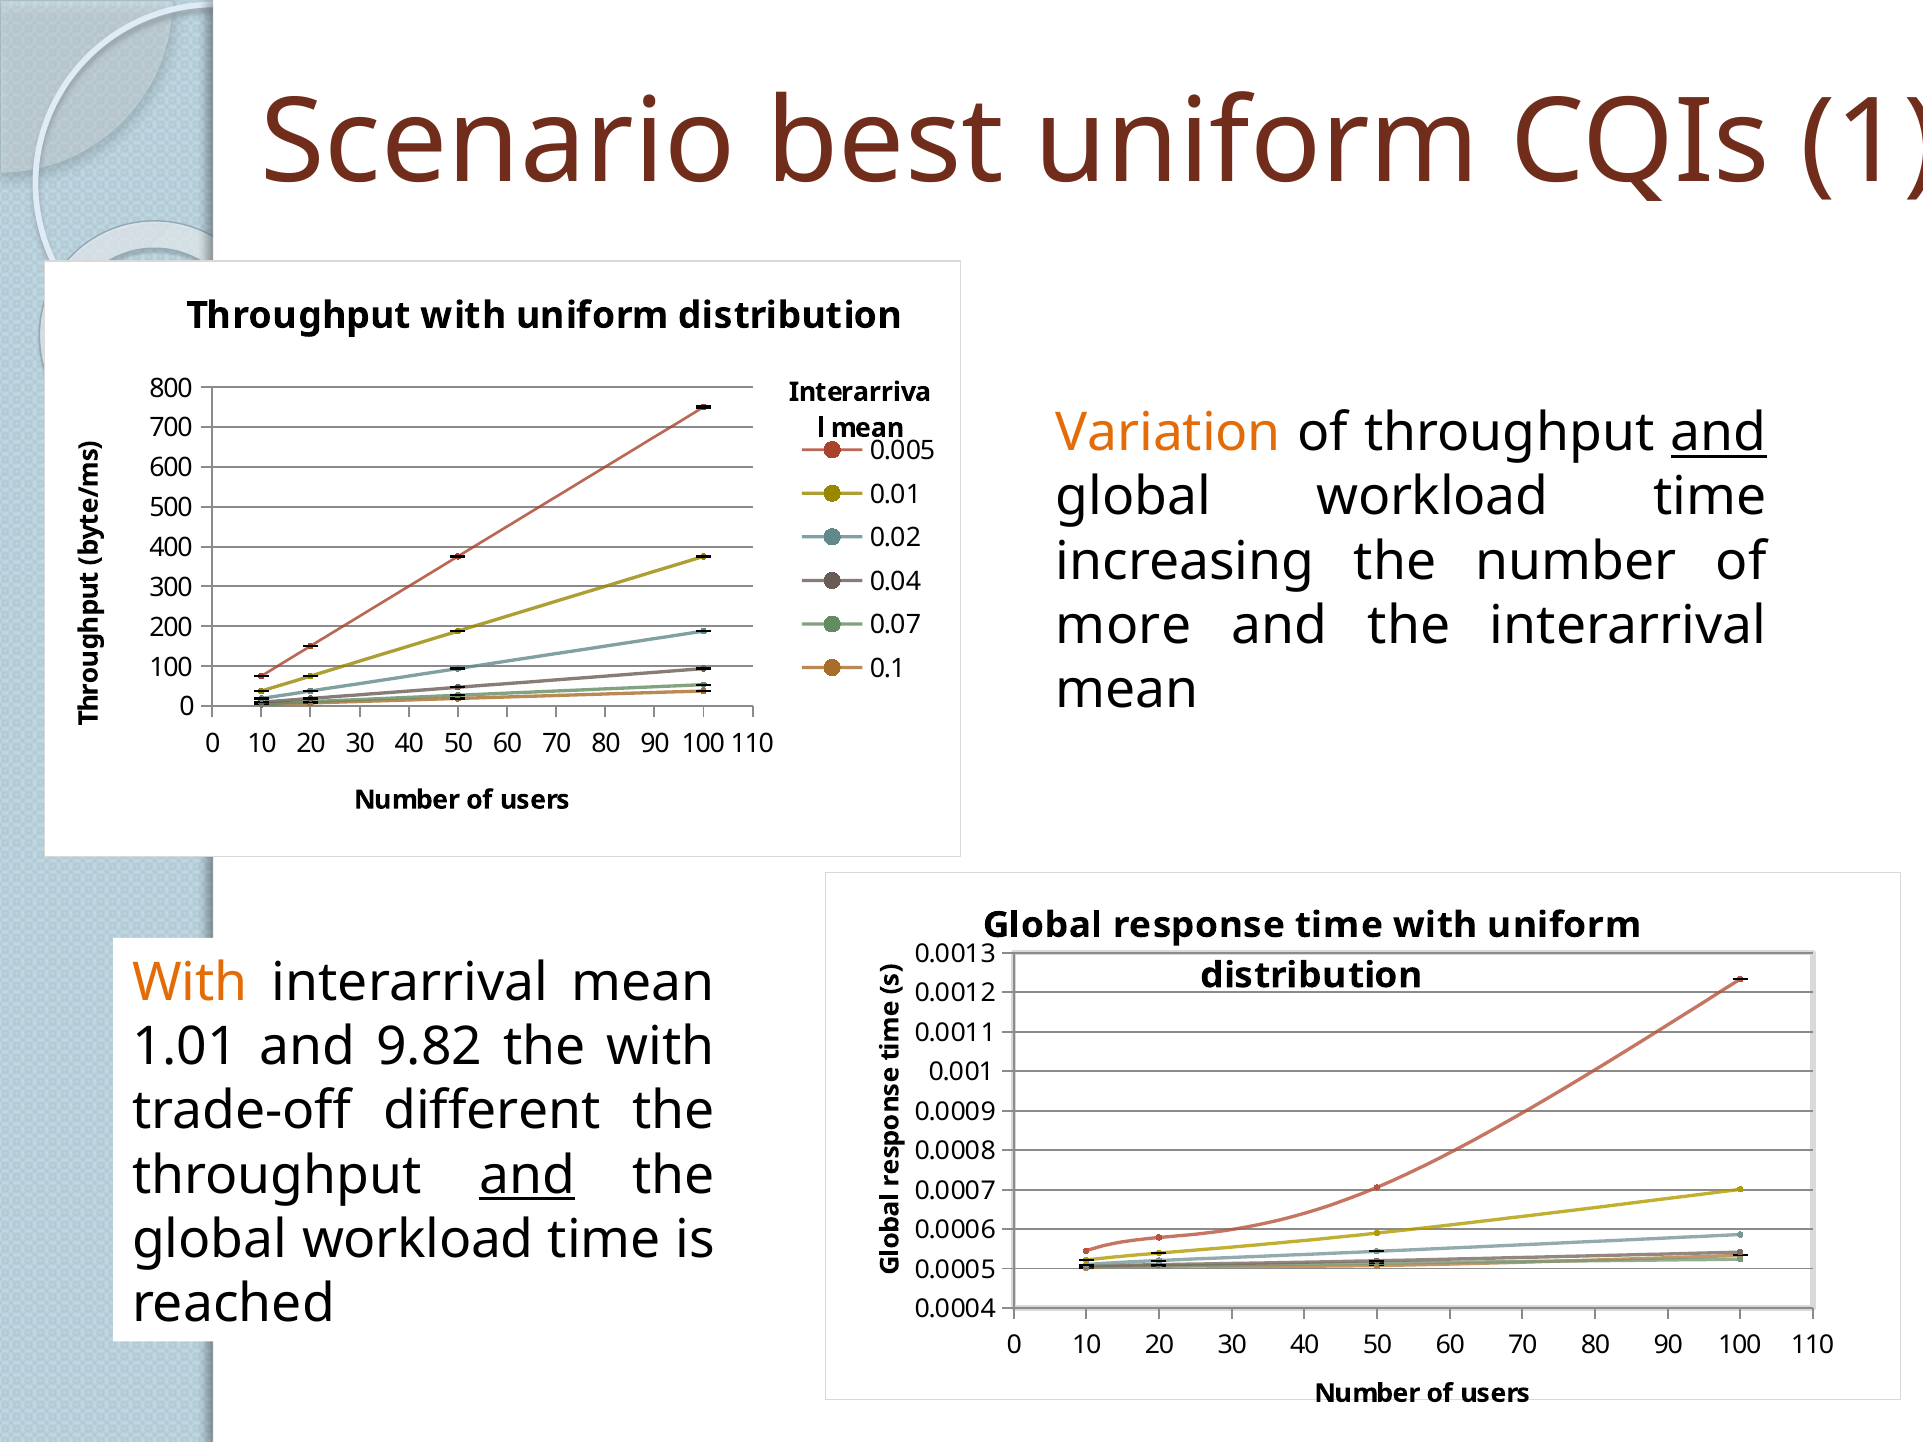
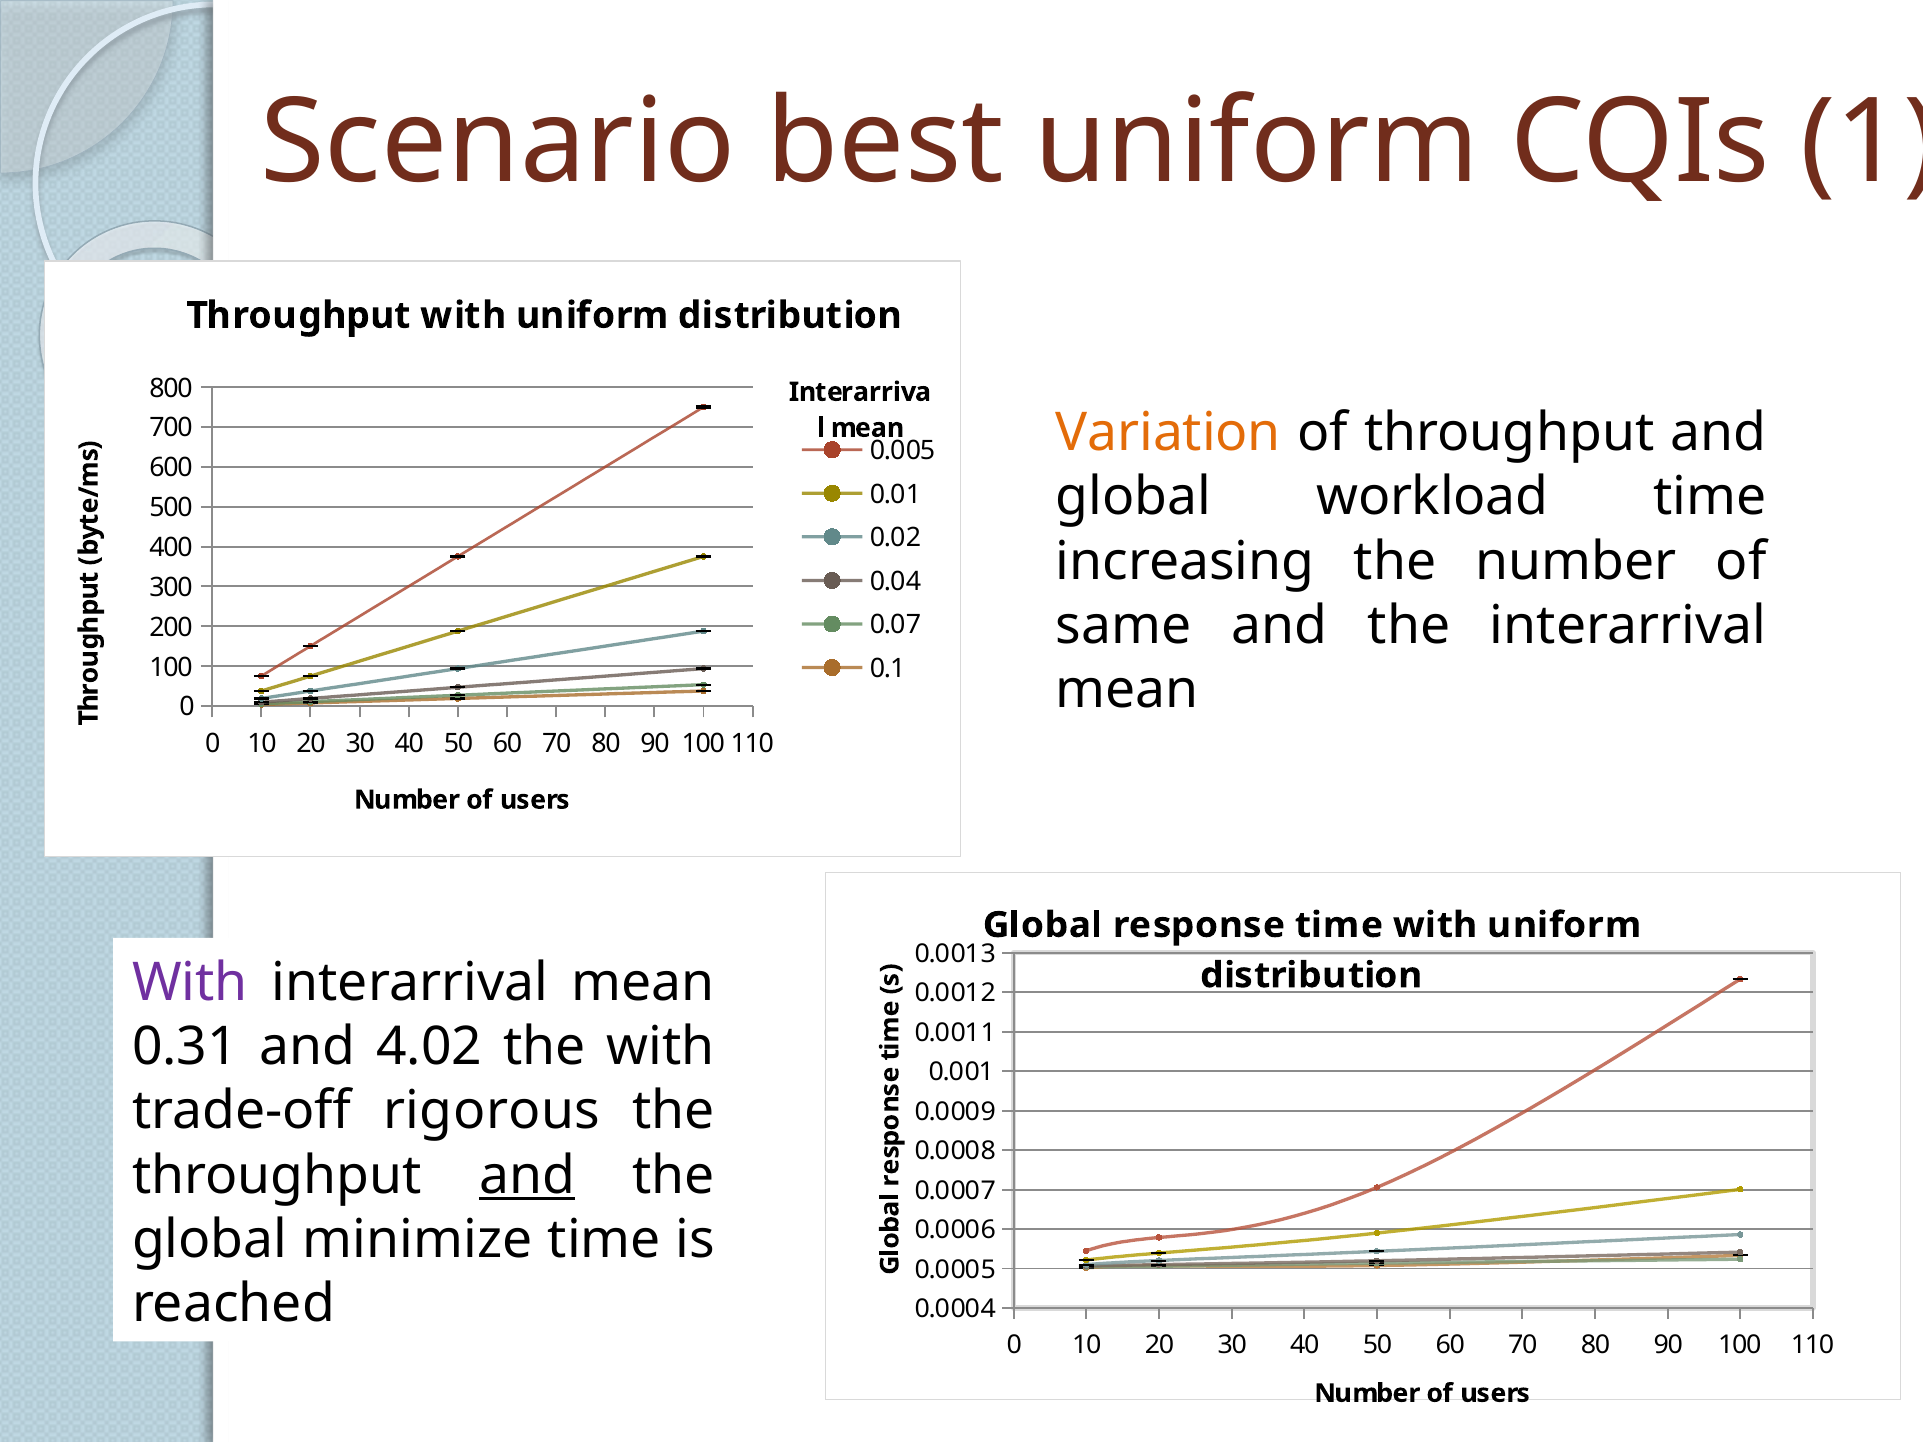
and at (1719, 433) underline: present -> none
more: more -> same
With at (190, 983) colour: orange -> purple
1.01: 1.01 -> 0.31
9.82: 9.82 -> 4.02
different: different -> rigorous
workload at (418, 1240): workload -> minimize
